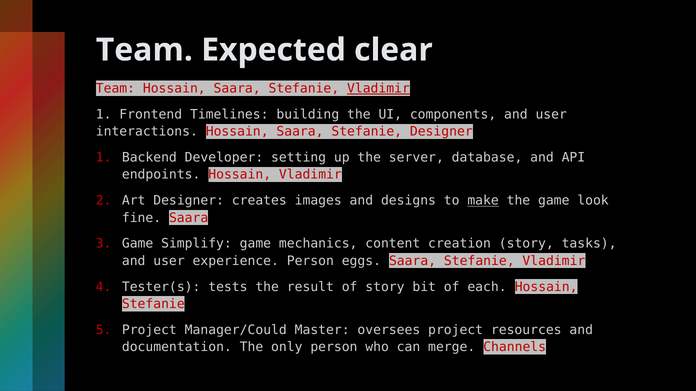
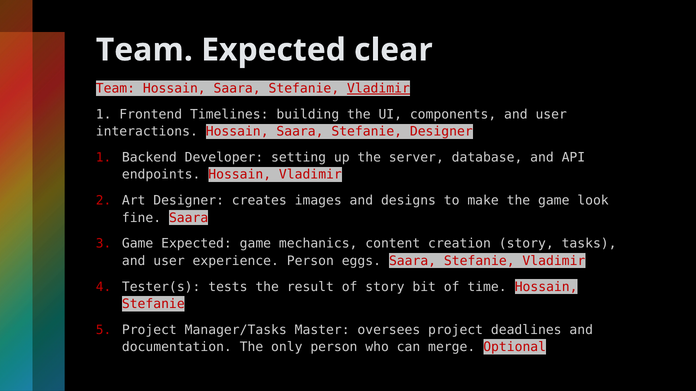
make underline: present -> none
Game Simplify: Simplify -> Expected
each: each -> time
Manager/Could: Manager/Could -> Manager/Tasks
resources: resources -> deadlines
Channels: Channels -> Optional
